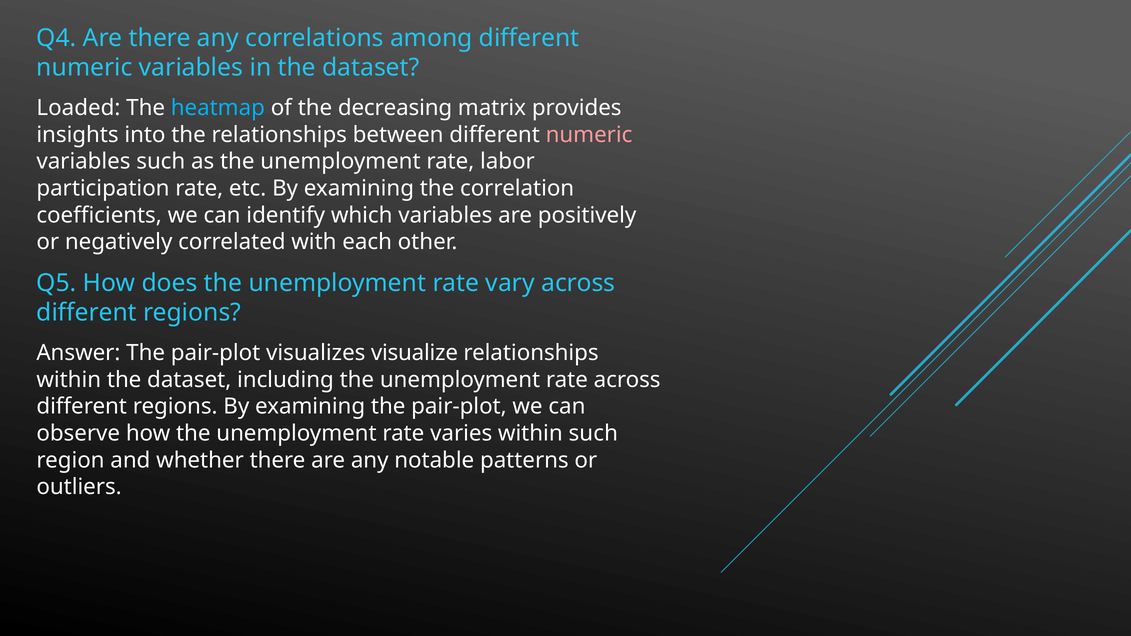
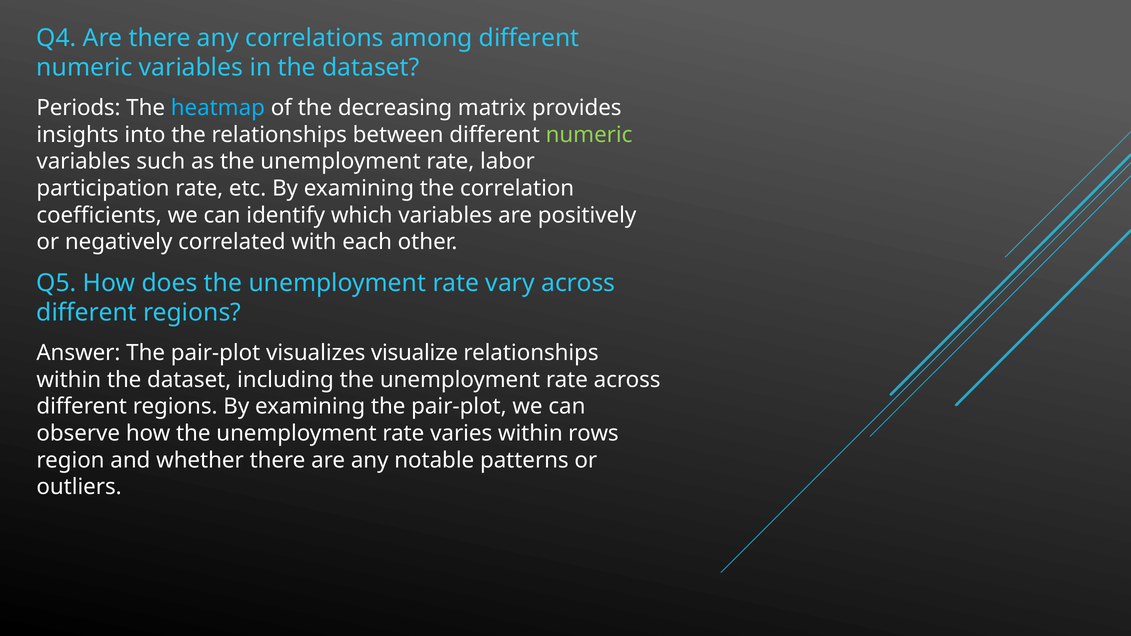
Loaded: Loaded -> Periods
numeric at (589, 135) colour: pink -> light green
within such: such -> rows
